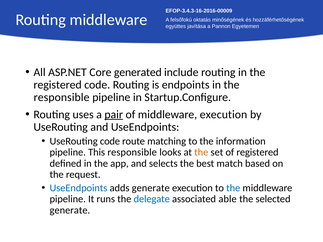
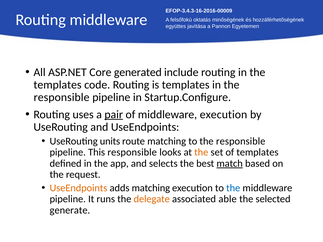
registered at (58, 85): registered -> templates
is endpoints: endpoints -> templates
UseRouting code: code -> units
to the information: information -> responsible
of registered: registered -> templates
match underline: none -> present
UseEndpoints at (78, 188) colour: blue -> orange
adds generate: generate -> matching
delegate colour: blue -> orange
